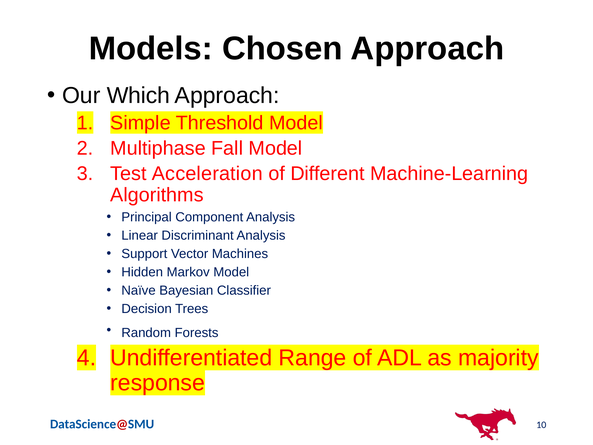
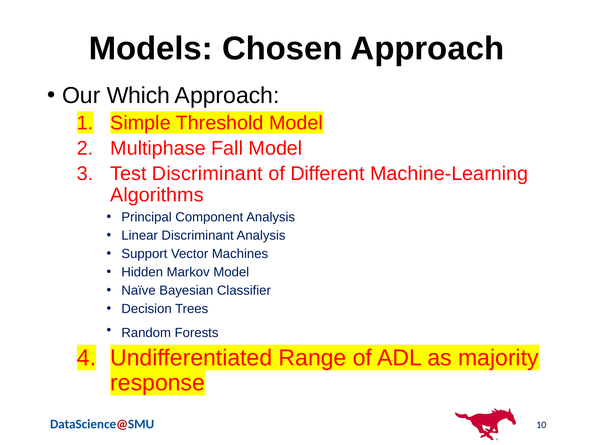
Test Acceleration: Acceleration -> Discriminant
